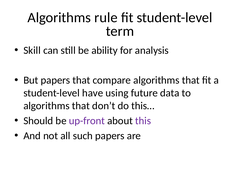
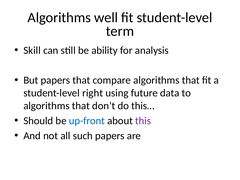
rule: rule -> well
have: have -> right
up-front colour: purple -> blue
